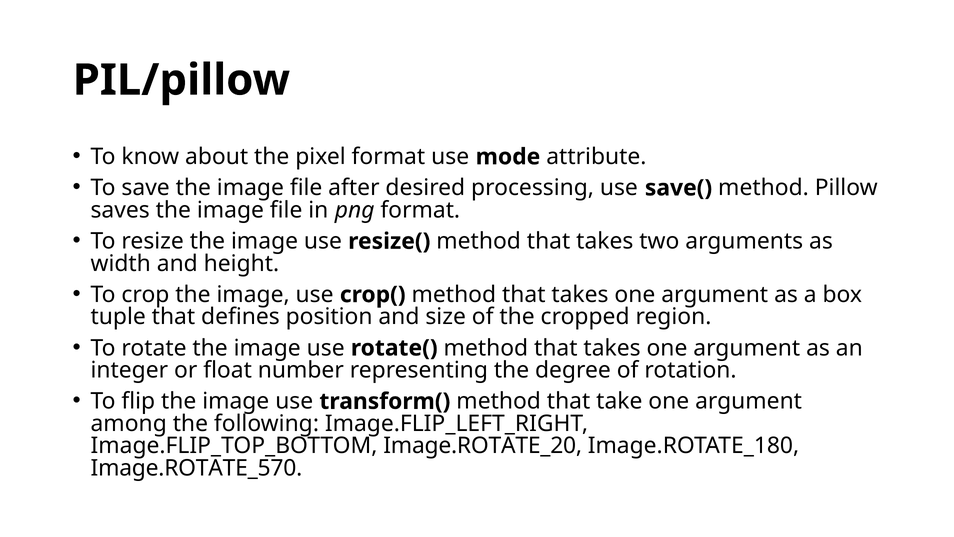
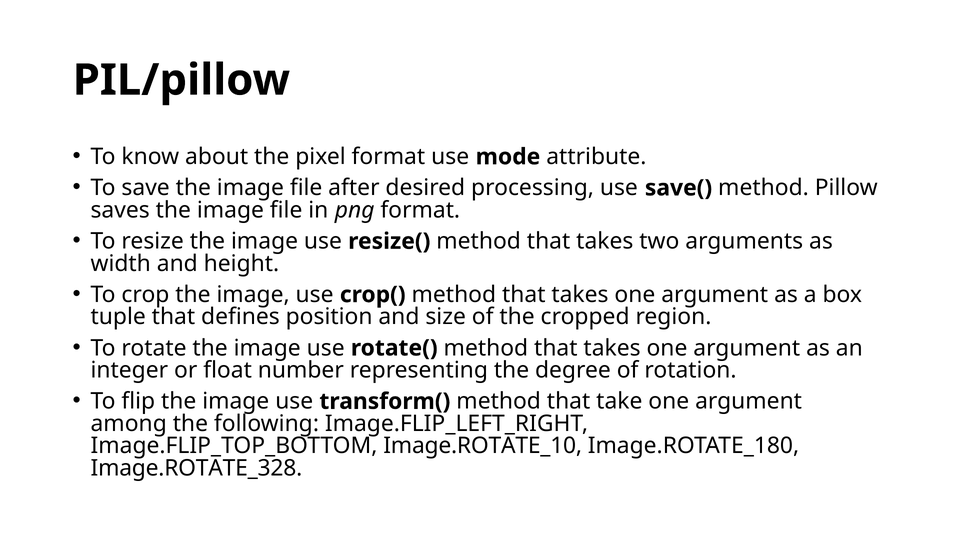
Image.ROTATE_20: Image.ROTATE_20 -> Image.ROTATE_10
Image.ROTATE_570: Image.ROTATE_570 -> Image.ROTATE_328
